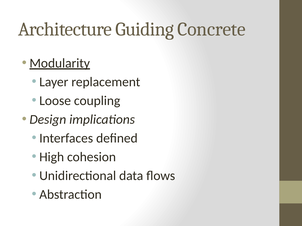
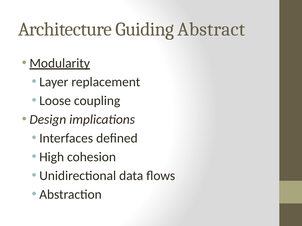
Concrete: Concrete -> Abstract
